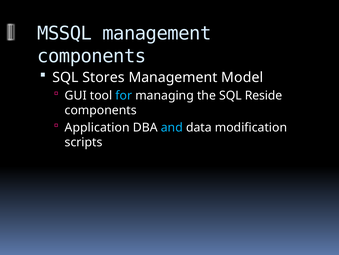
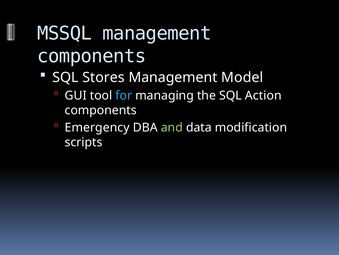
Reside: Reside -> Action
Application: Application -> Emergency
and colour: light blue -> light green
